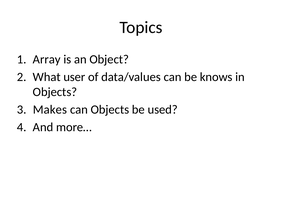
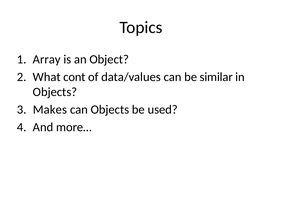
user: user -> cont
knows: knows -> similar
